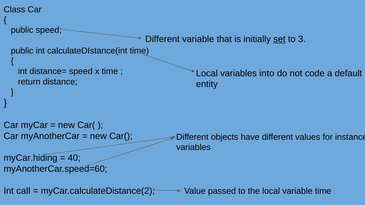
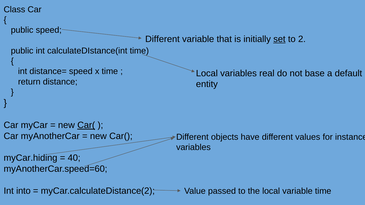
3: 3 -> 2
into: into -> real
code: code -> base
Car( at (86, 125) underline: none -> present
call: call -> into
